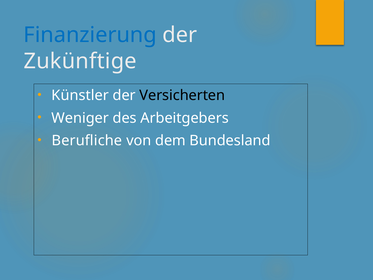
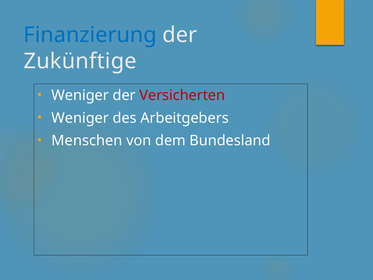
Künstler at (80, 95): Künstler -> Weniger
Versicherten colour: black -> red
Berufliche: Berufliche -> Menschen
